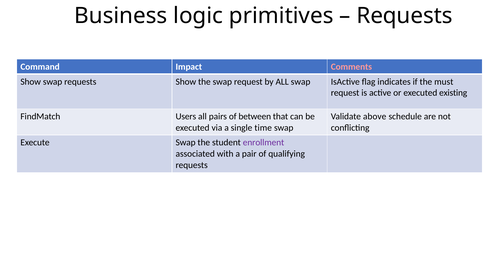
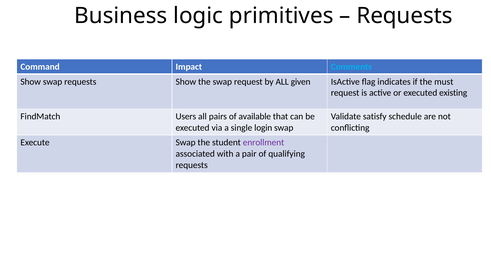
Comments colour: pink -> light blue
ALL swap: swap -> given
between: between -> available
above: above -> satisfy
time: time -> login
